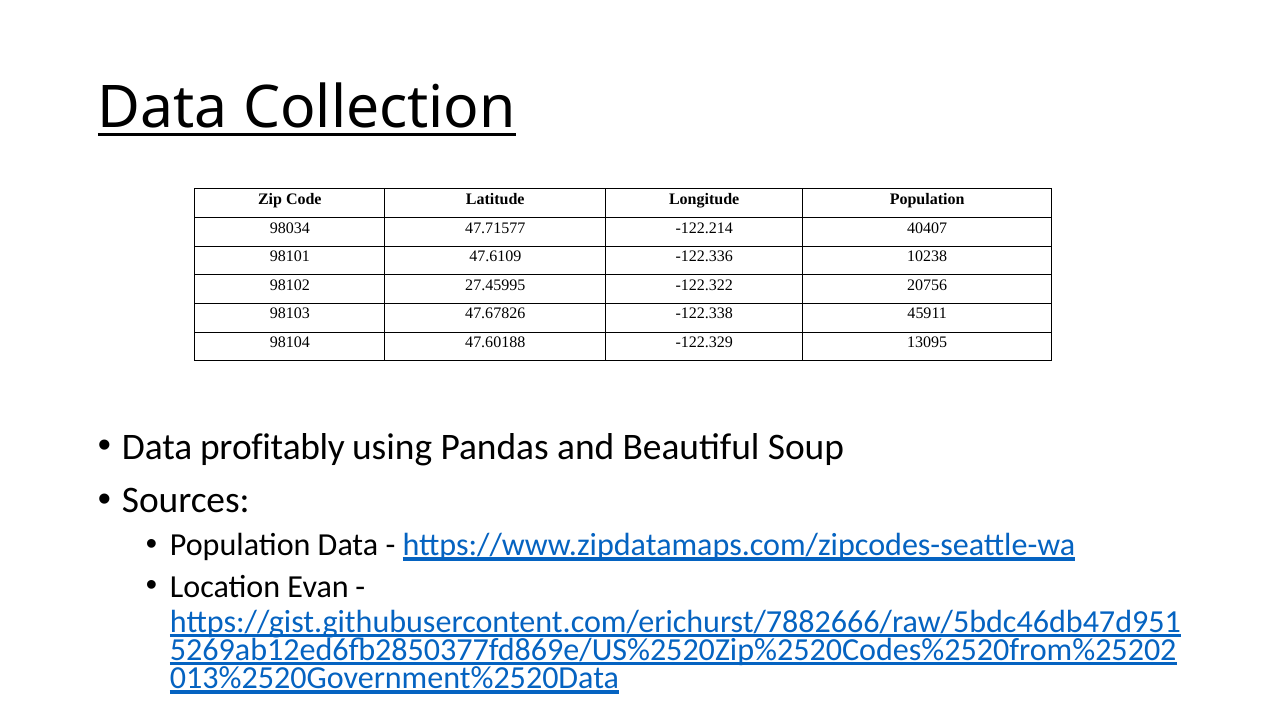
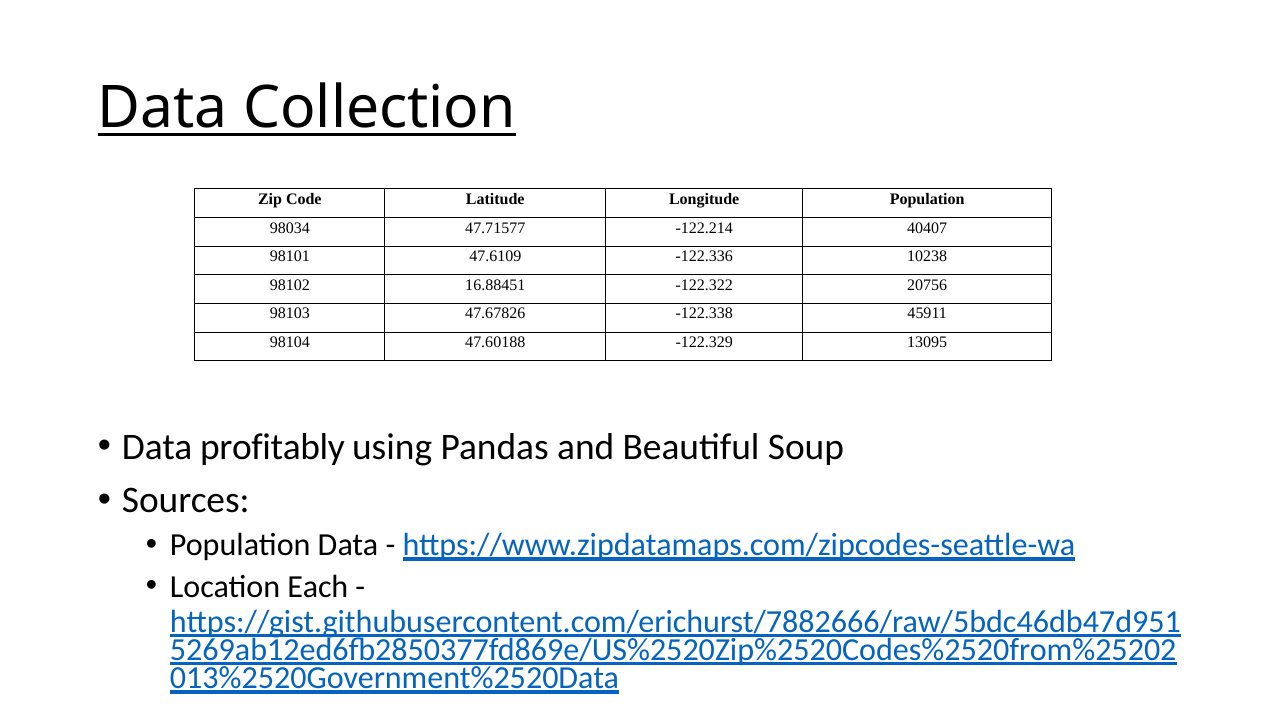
27.45995: 27.45995 -> 16.88451
Evan: Evan -> Each
